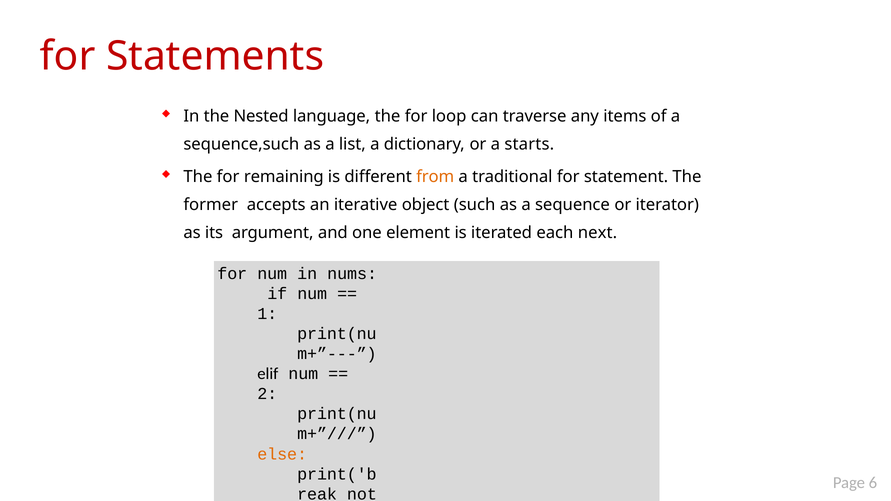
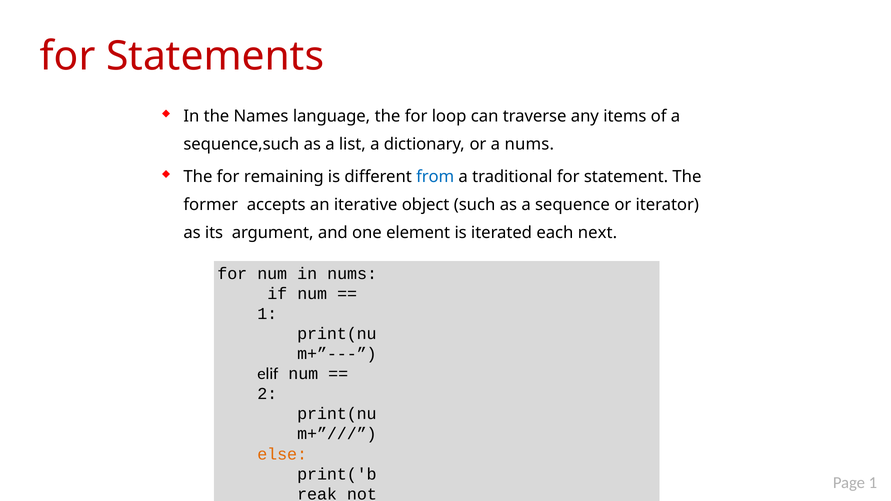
Nested: Nested -> Names
a starts: starts -> nums
from colour: orange -> blue
Page 6: 6 -> 1
